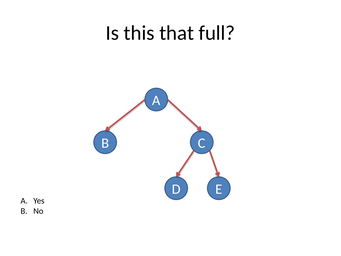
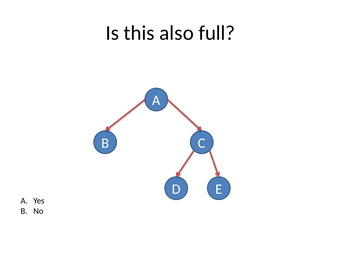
that: that -> also
